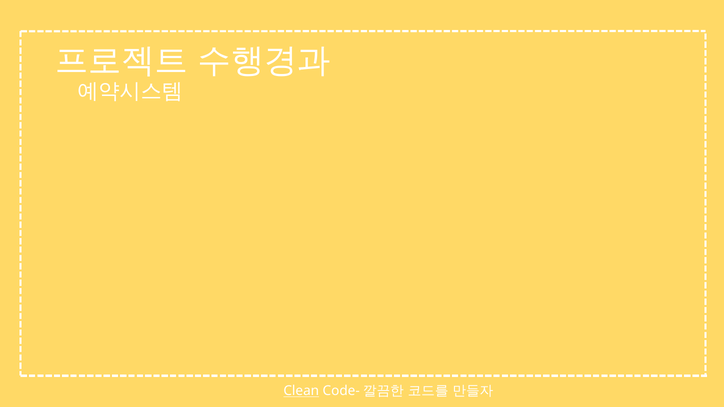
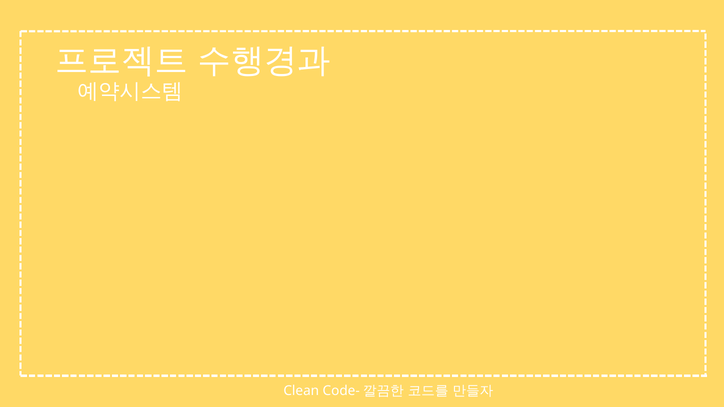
Clean underline: present -> none
